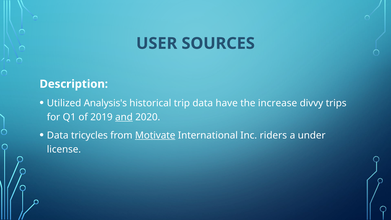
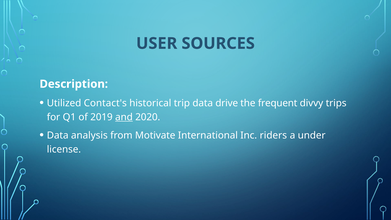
Analysis's: Analysis's -> Contact's
have: have -> drive
increase: increase -> frequent
tricycles: tricycles -> analysis
Motivate underline: present -> none
